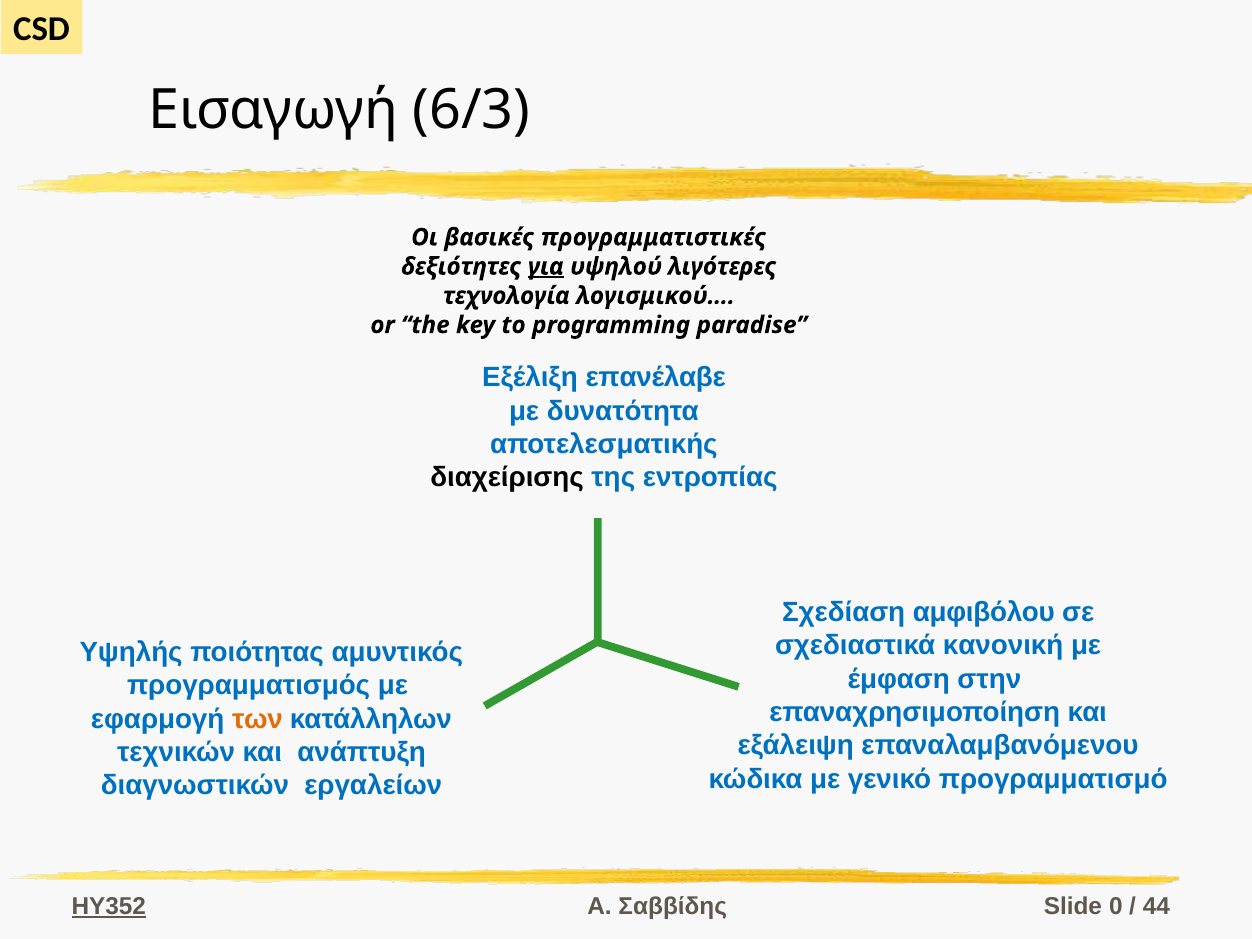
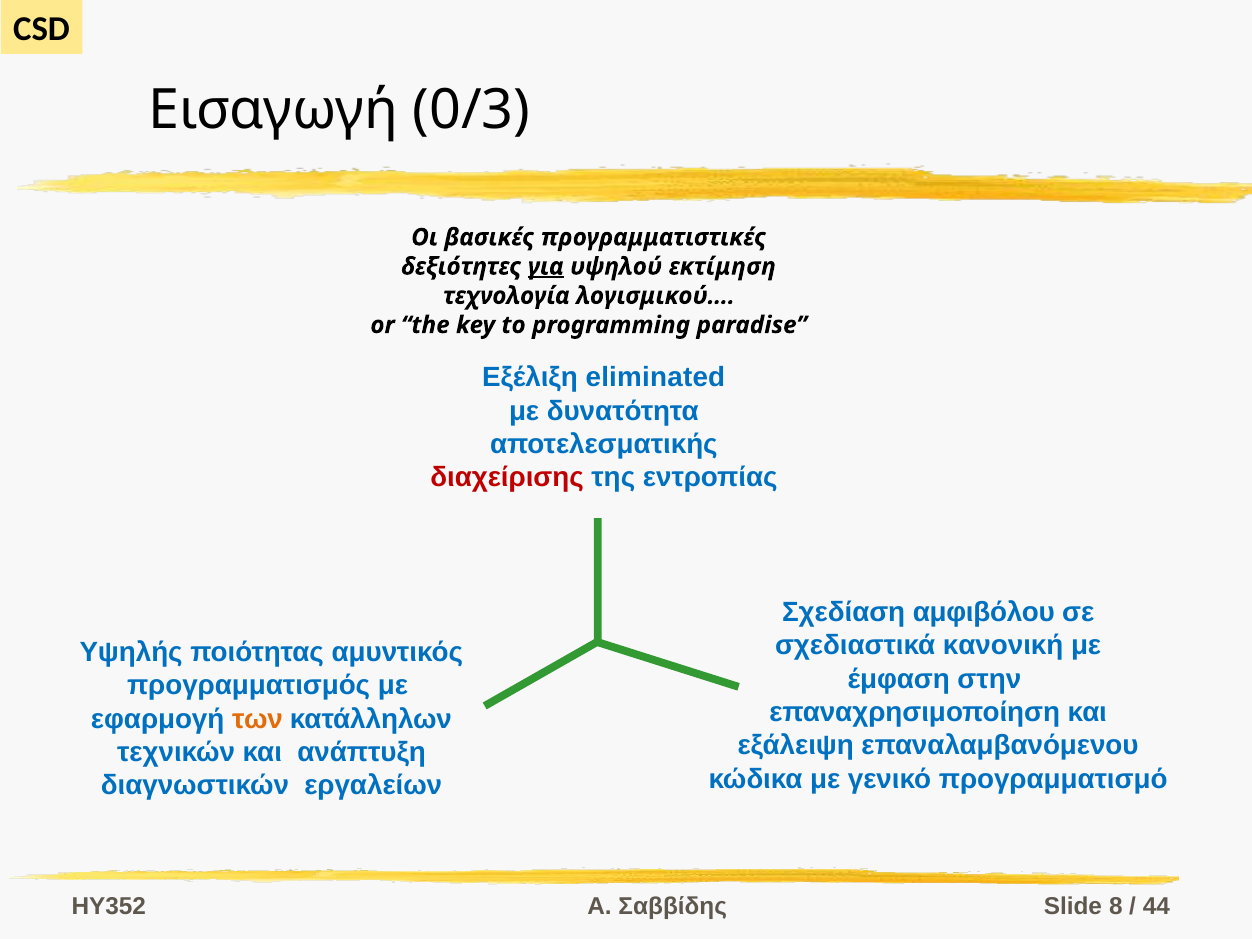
6/3: 6/3 -> 0/3
λιγότερες: λιγότερες -> εκτίμηση
επανέλαβε: επανέλαβε -> eliminated
διαχείρισης colour: black -> red
HY352 underline: present -> none
0: 0 -> 8
